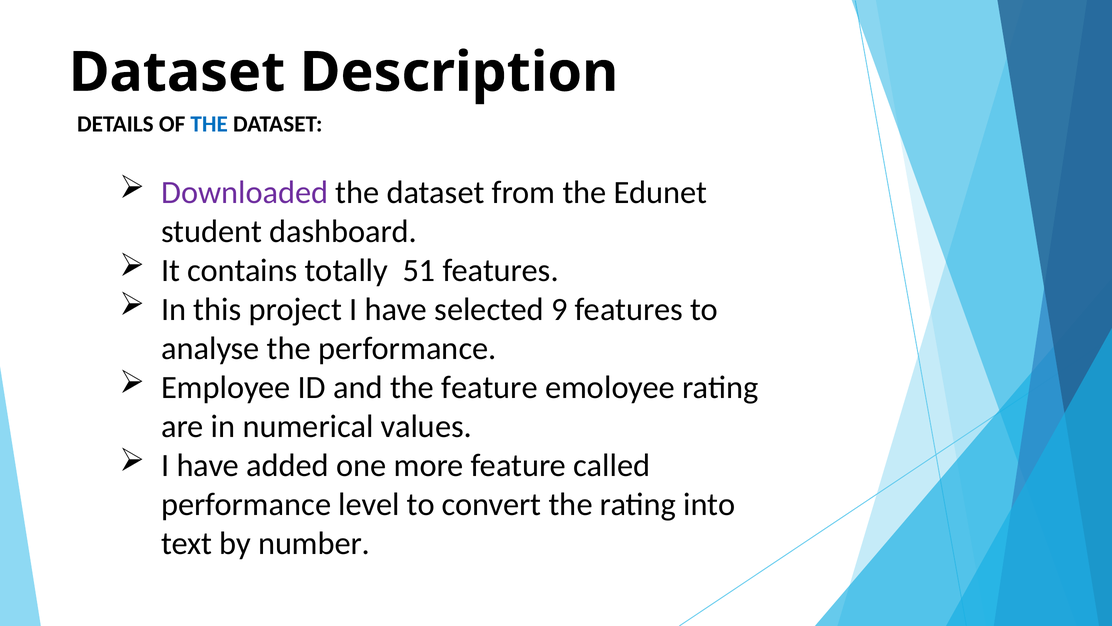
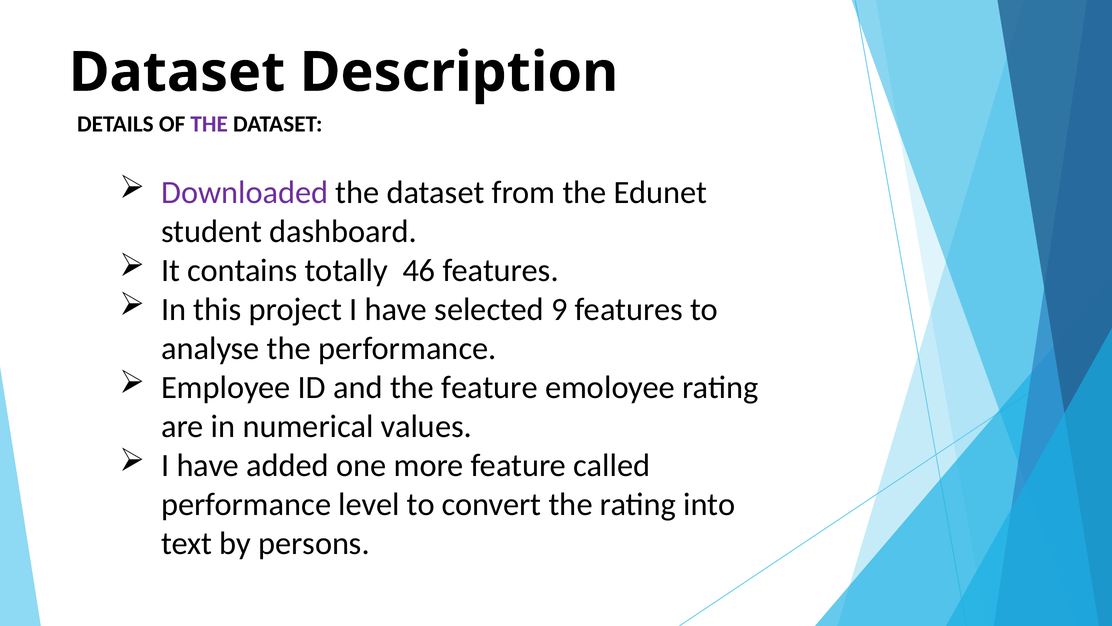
THE at (209, 124) colour: blue -> purple
51: 51 -> 46
number: number -> persons
